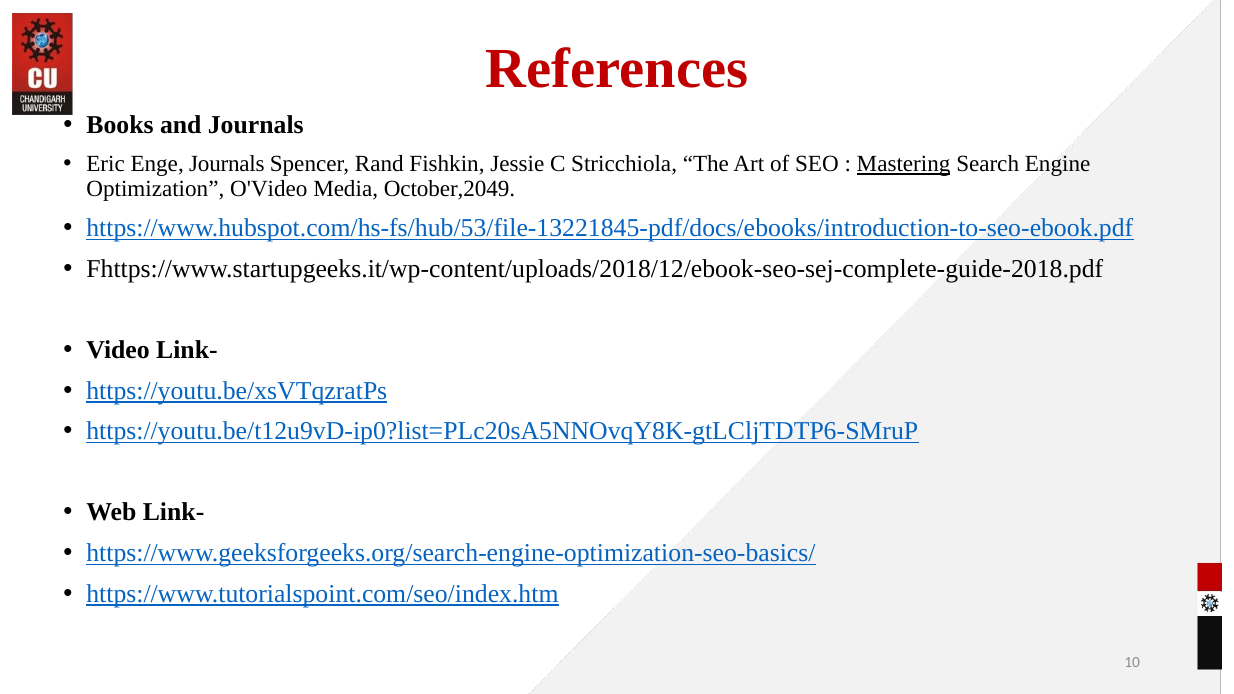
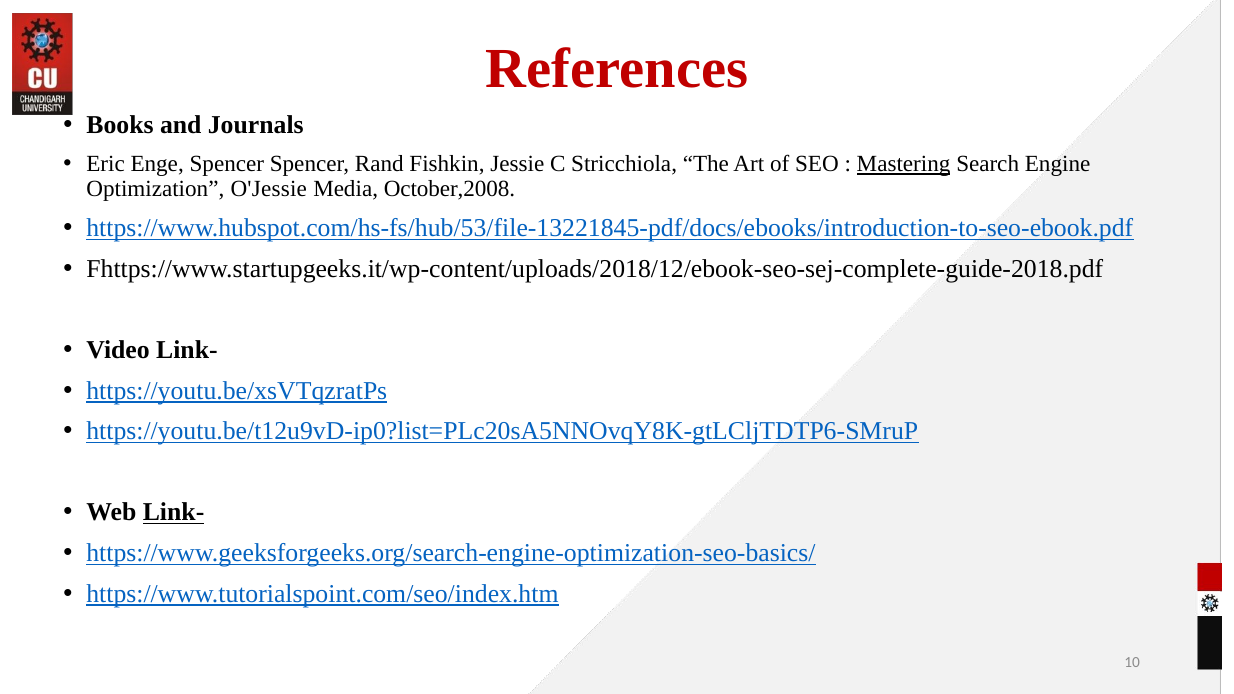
Enge Journals: Journals -> Spencer
O'Video: O'Video -> O'Jessie
October,2049: October,2049 -> October,2008
Link- at (174, 513) underline: none -> present
